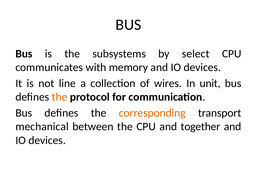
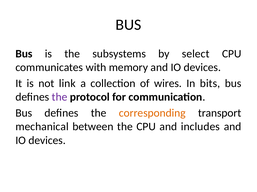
line: line -> link
unit: unit -> bits
the at (60, 97) colour: orange -> purple
together: together -> includes
